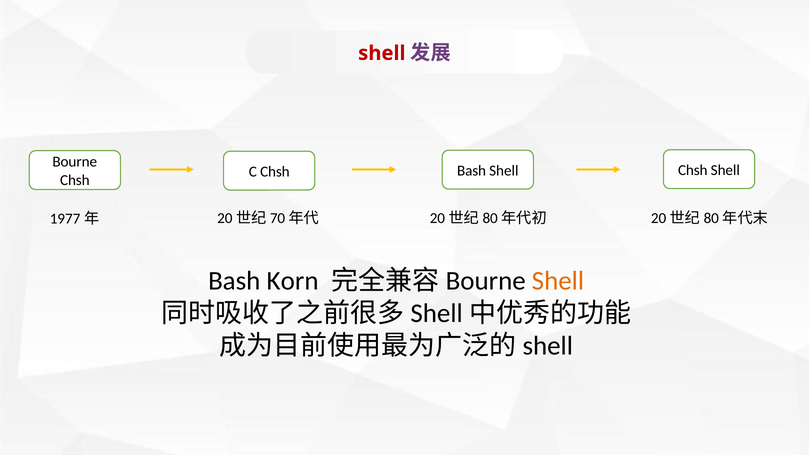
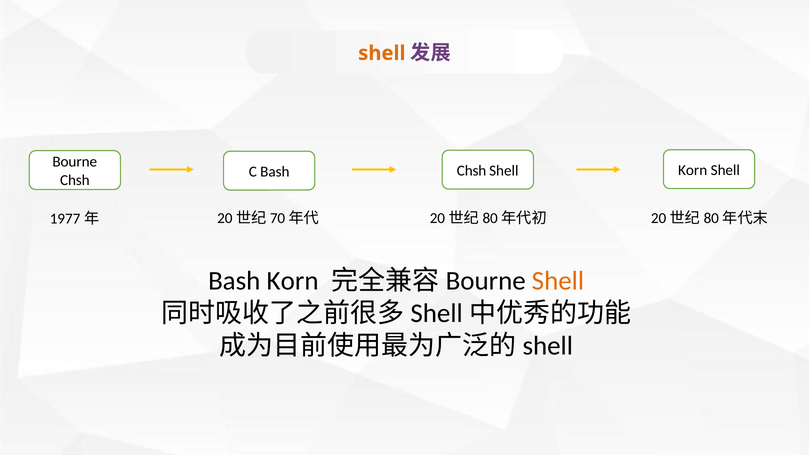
shell at (382, 53) colour: red -> orange
Chsh at (693, 170): Chsh -> Korn
Bash at (472, 171): Bash -> Chsh
C Chsh: Chsh -> Bash
